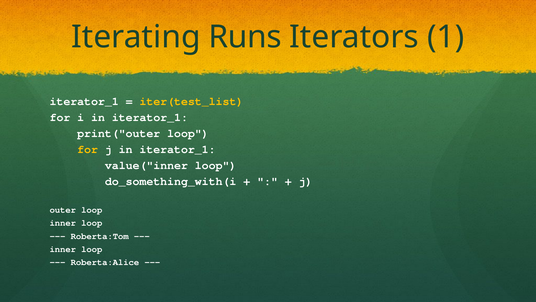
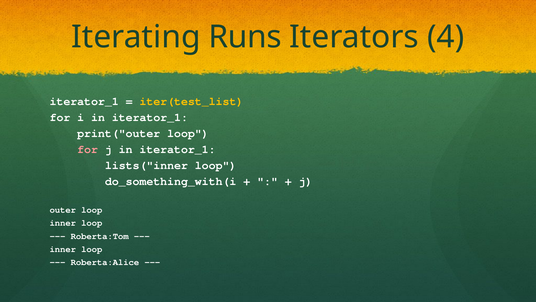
1: 1 -> 4
for at (88, 149) colour: yellow -> pink
value("inner: value("inner -> lists("inner
